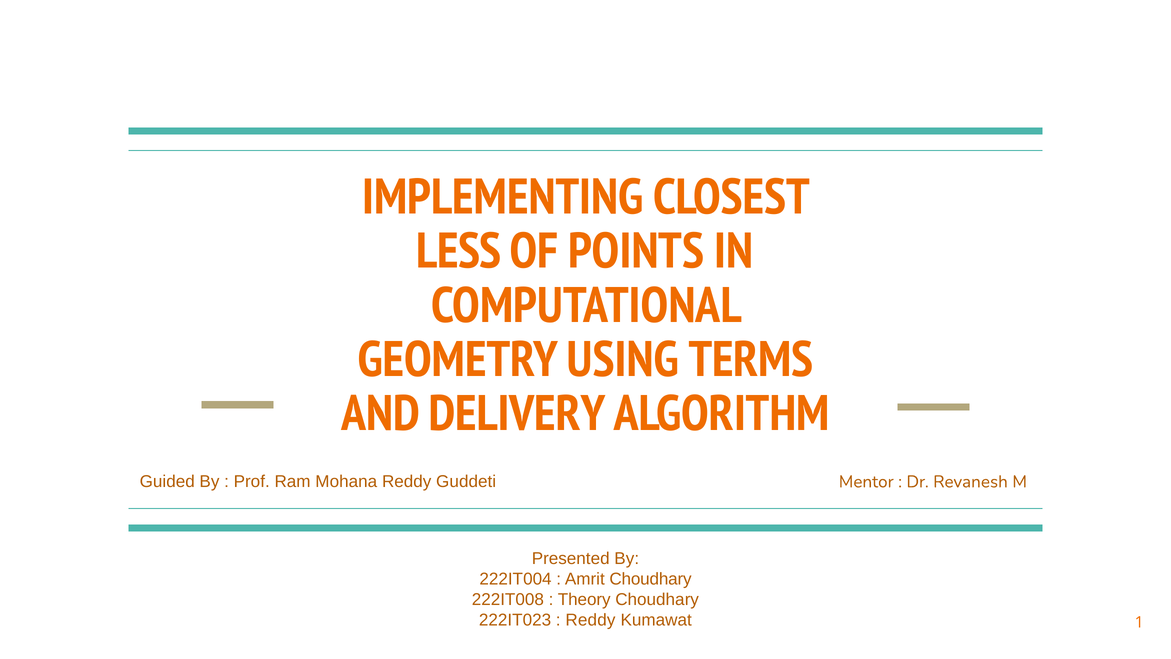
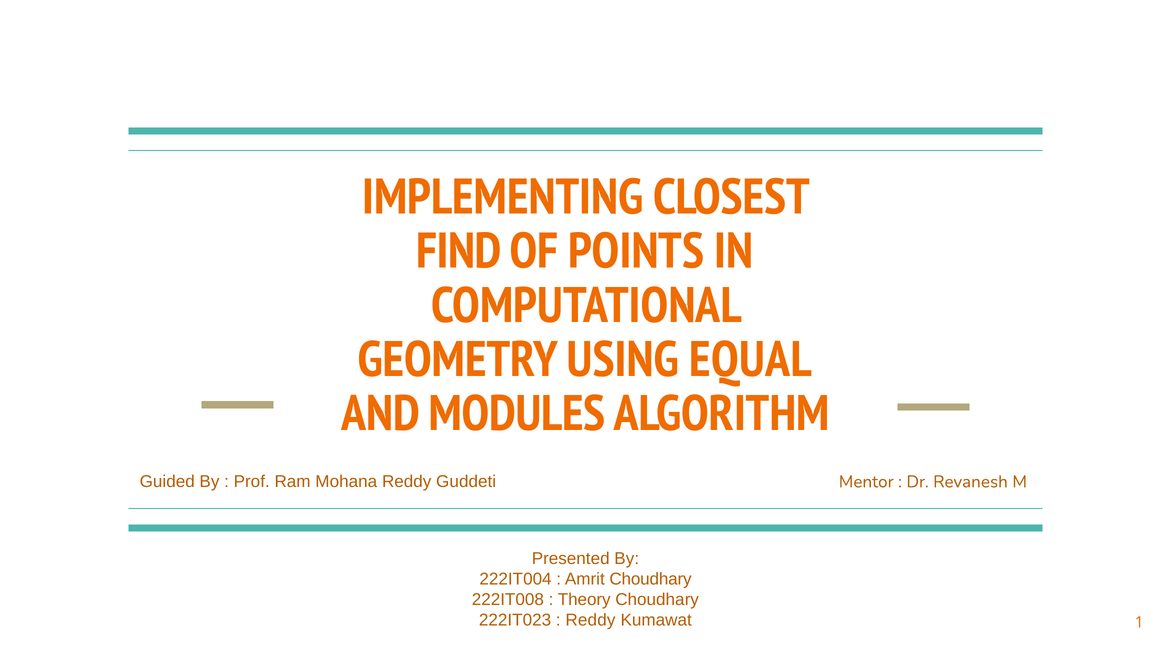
LESS: LESS -> FIND
TERMS: TERMS -> EQUAL
DELIVERY: DELIVERY -> MODULES
